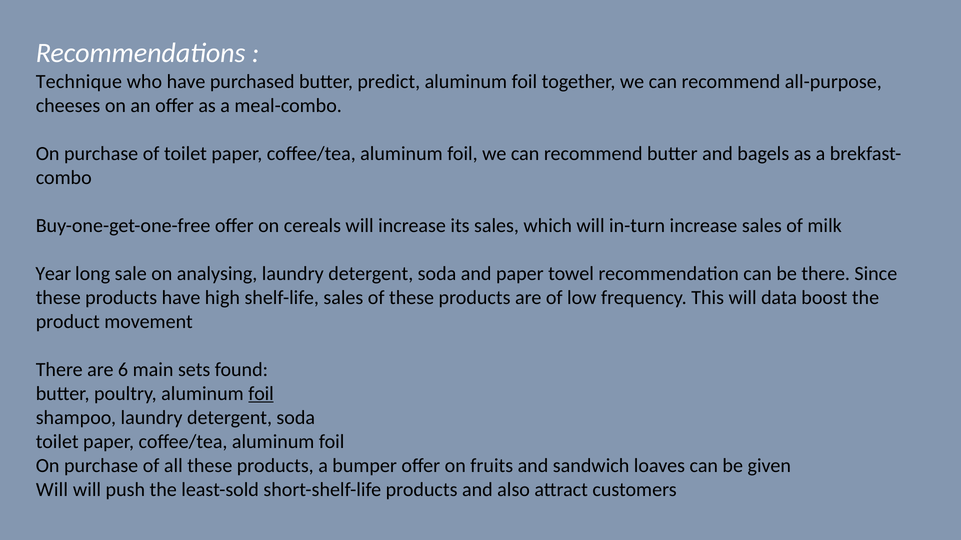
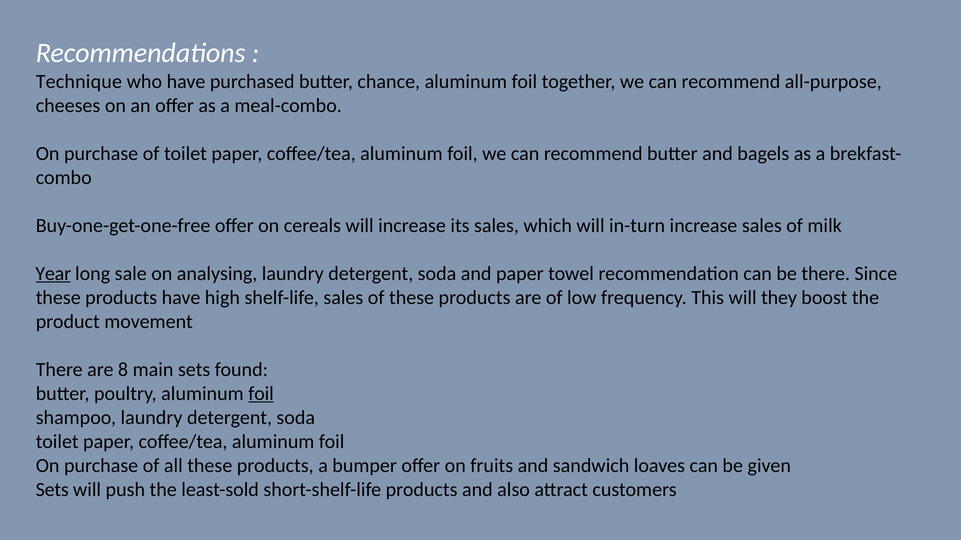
predict: predict -> chance
Year underline: none -> present
data: data -> they
6: 6 -> 8
Will at (52, 490): Will -> Sets
